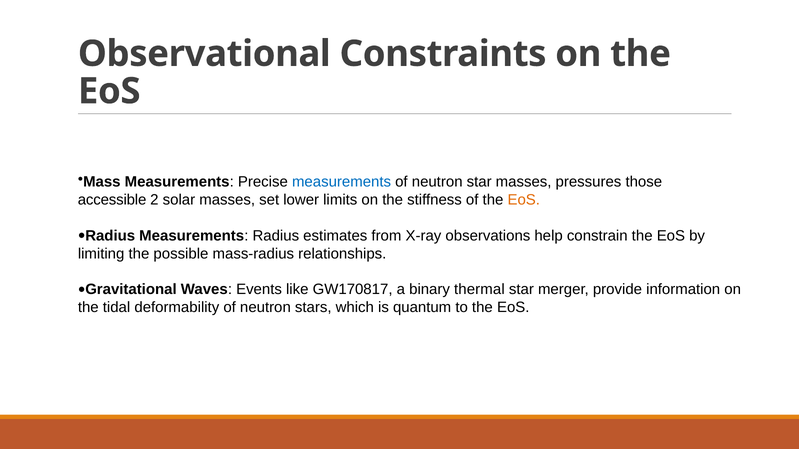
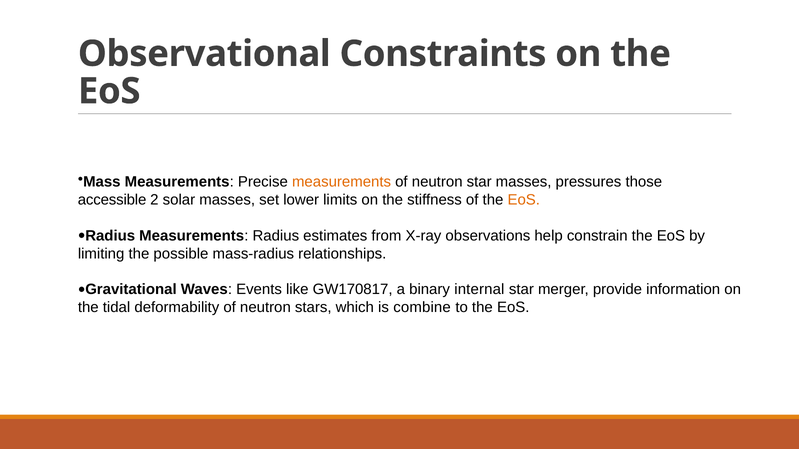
measurements at (342, 182) colour: blue -> orange
thermal: thermal -> internal
quantum: quantum -> combine
